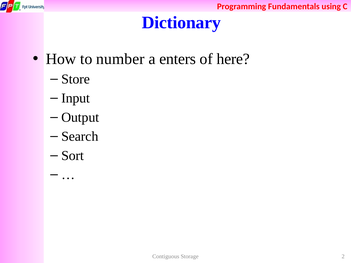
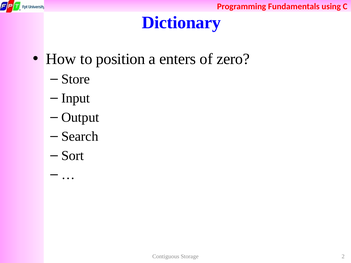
number: number -> position
here: here -> zero
